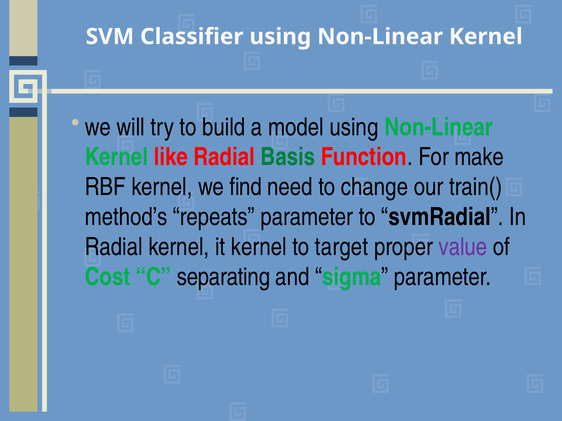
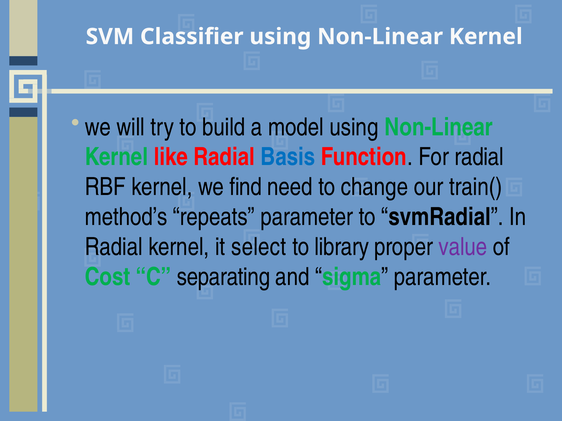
Basis colour: green -> blue
For make: make -> radial
it kernel: kernel -> select
target: target -> library
